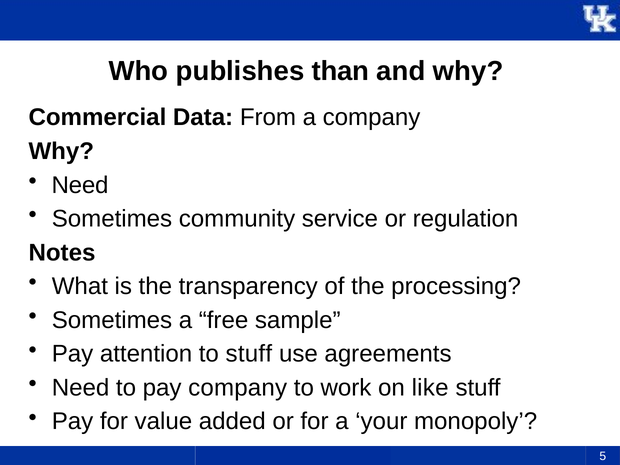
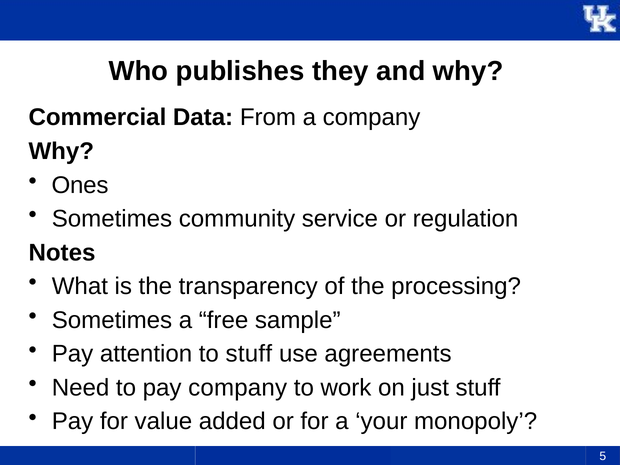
than: than -> they
Need at (80, 185): Need -> Ones
like: like -> just
